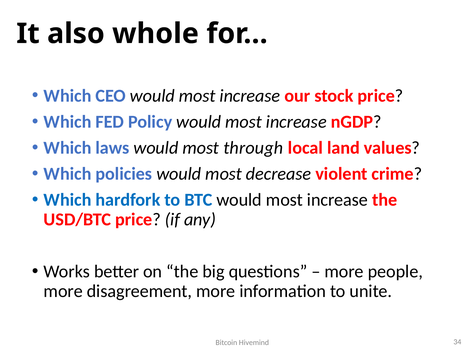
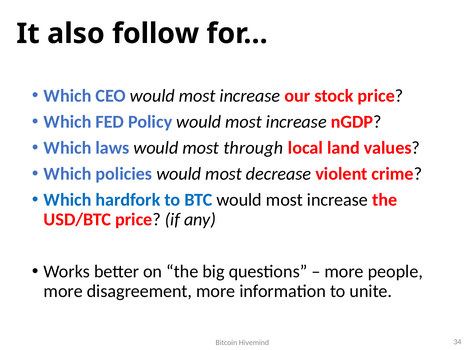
whole: whole -> follow
